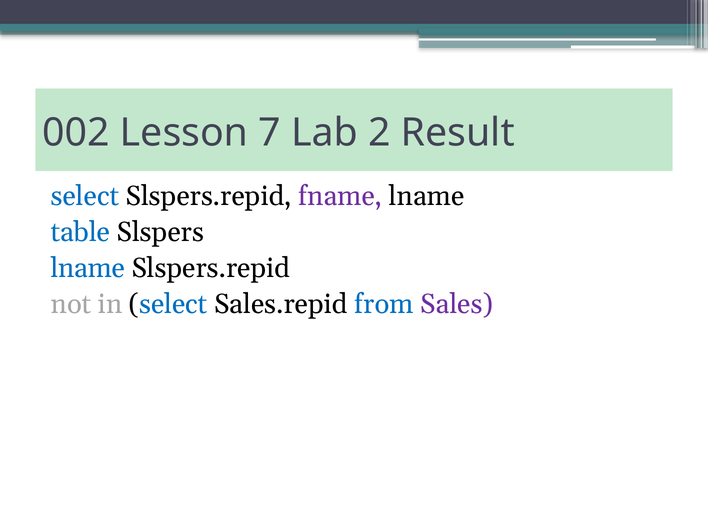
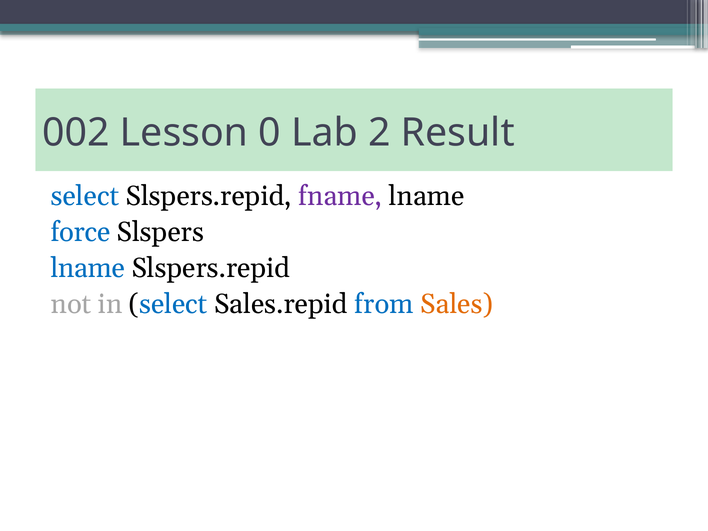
7: 7 -> 0
table: table -> force
Sales colour: purple -> orange
